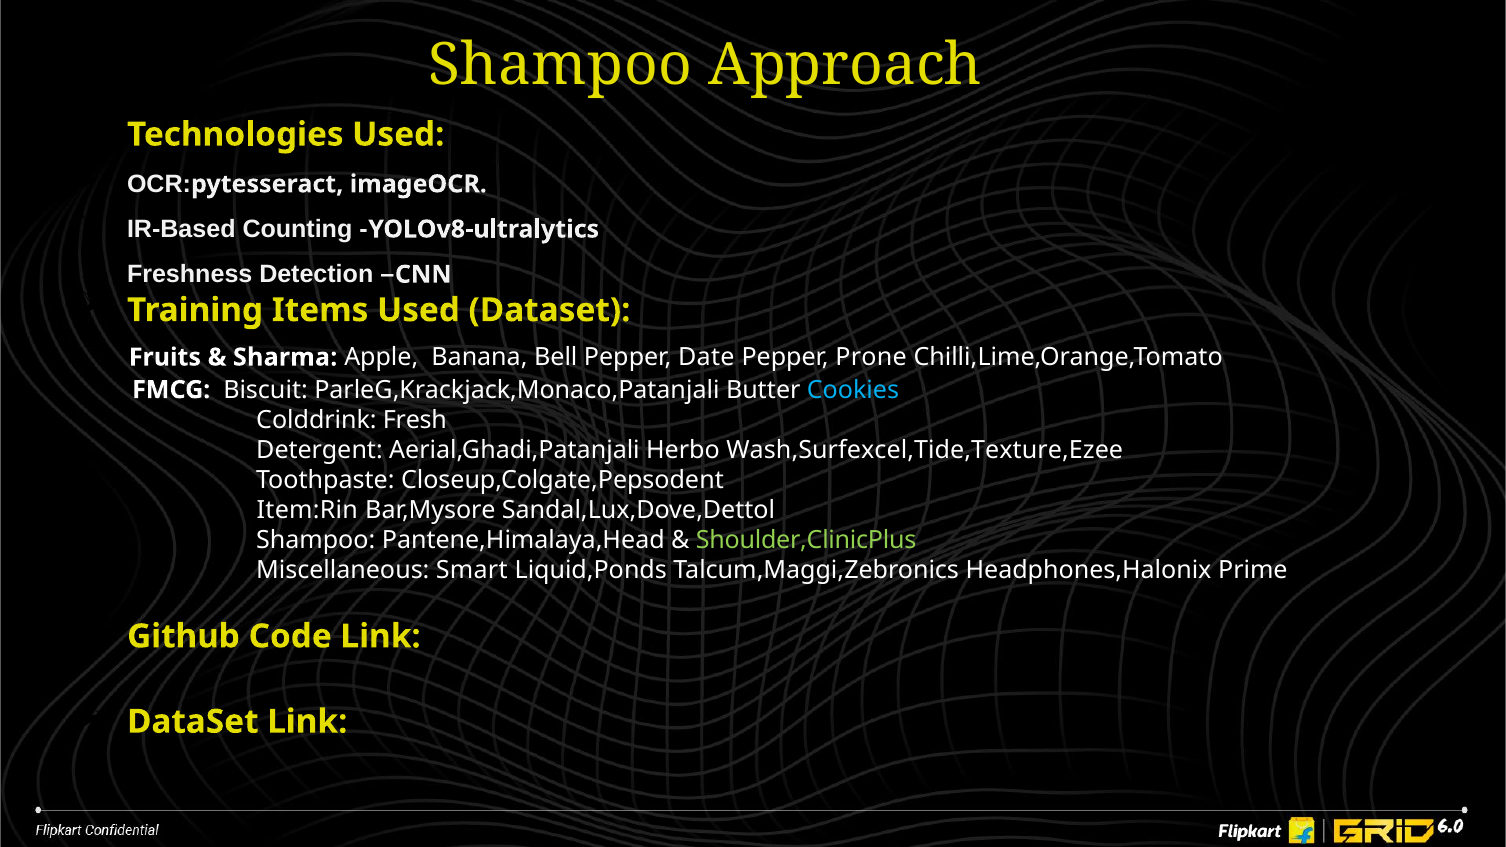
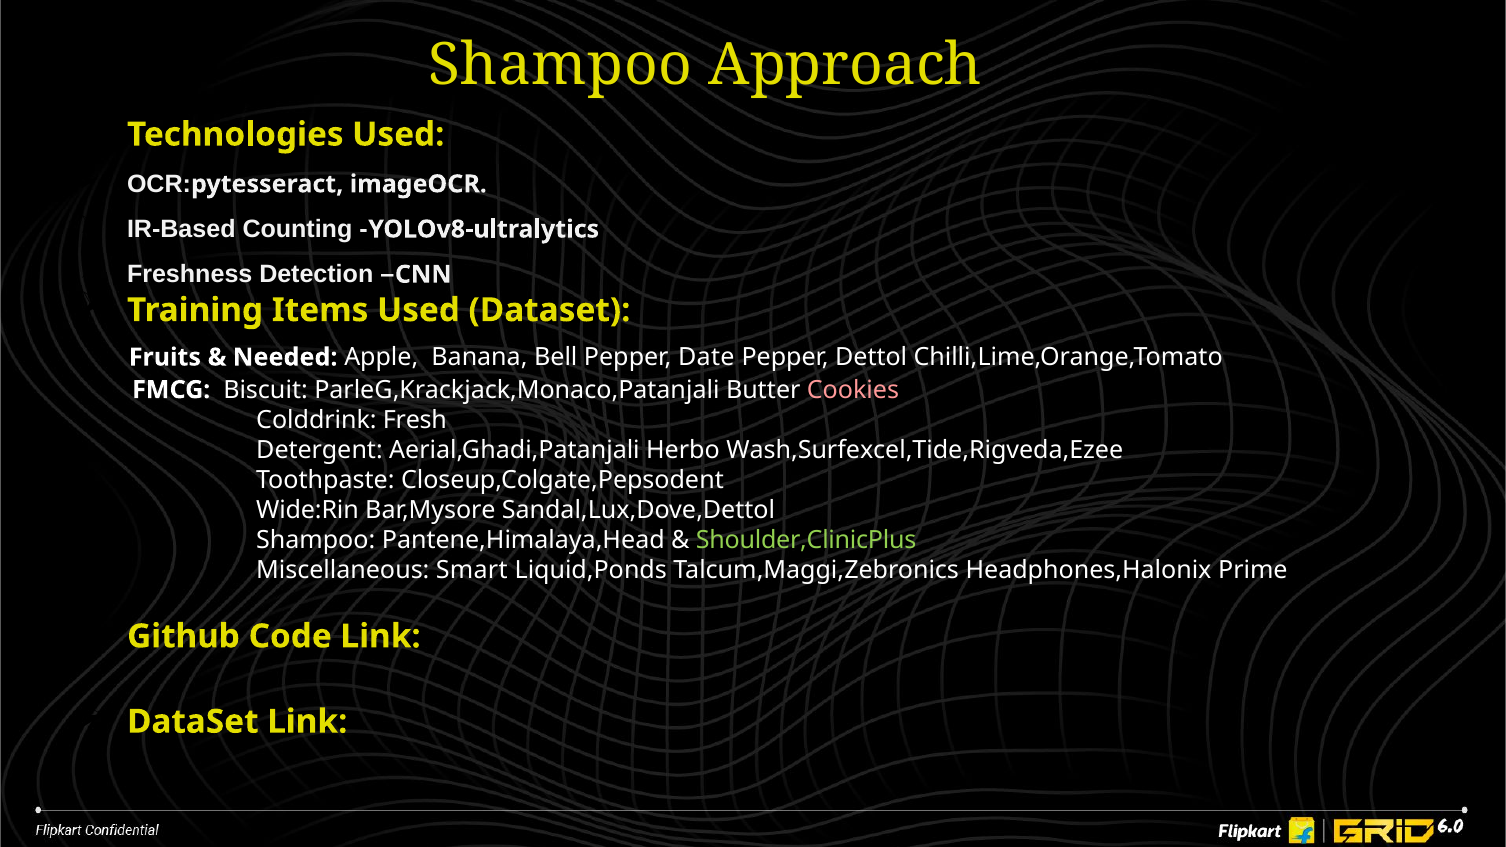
Sharma: Sharma -> Needed
Prone: Prone -> Dettol
Cookies colour: light blue -> pink
Wash,Surfexcel,Tide,Texture,Ezee: Wash,Surfexcel,Tide,Texture,Ezee -> Wash,Surfexcel,Tide,Rigveda,Ezee
Item:Rin: Item:Rin -> Wide:Rin
